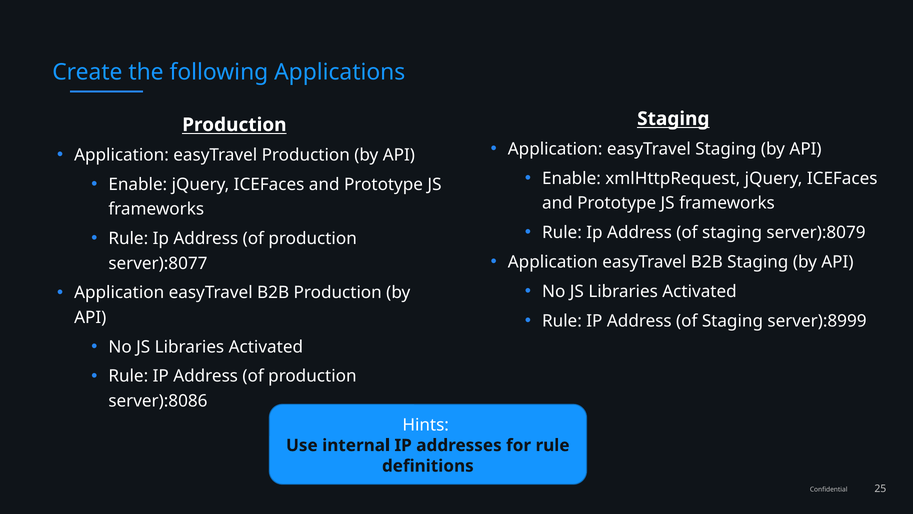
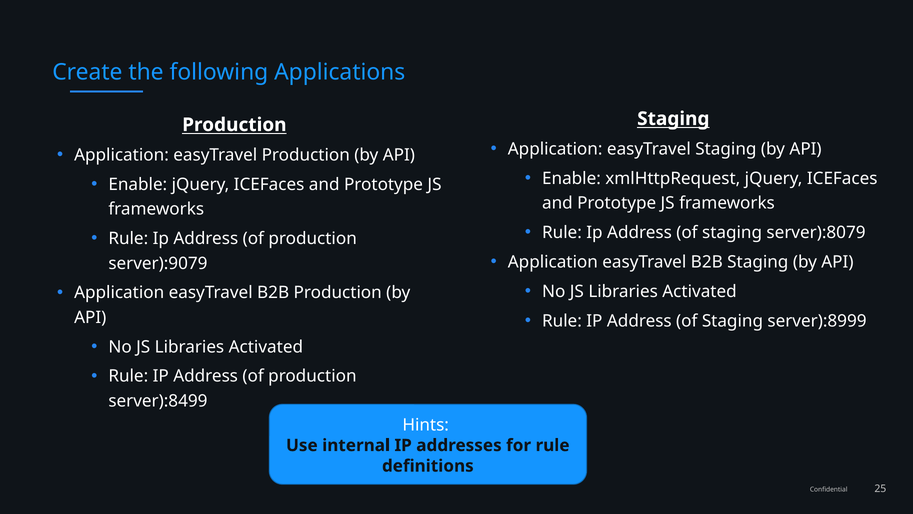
server):8077: server):8077 -> server):9079
server):8086: server):8086 -> server):8499
